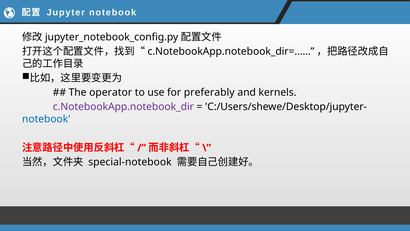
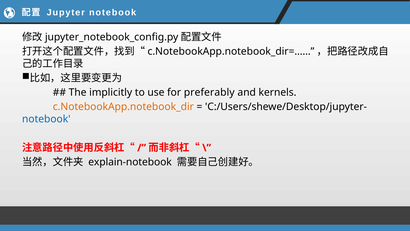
operator: operator -> implicitly
c.NotebookApp.notebook_dir colour: purple -> orange
special-notebook: special-notebook -> explain-notebook
